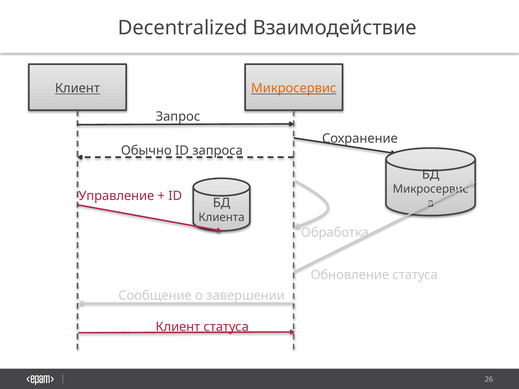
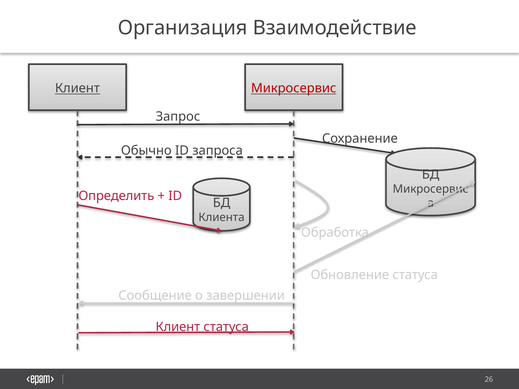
Decentralized: Decentralized -> Организация
Микросервис at (294, 88) colour: orange -> red
Управление: Управление -> Определить
